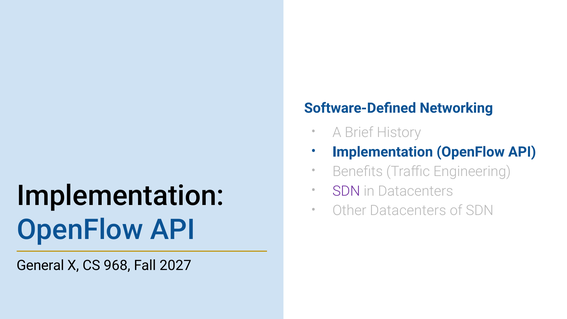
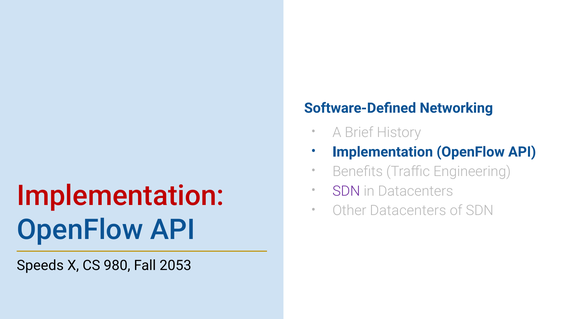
Implementation at (120, 196) colour: black -> red
General: General -> Speeds
968: 968 -> 980
2027: 2027 -> 2053
